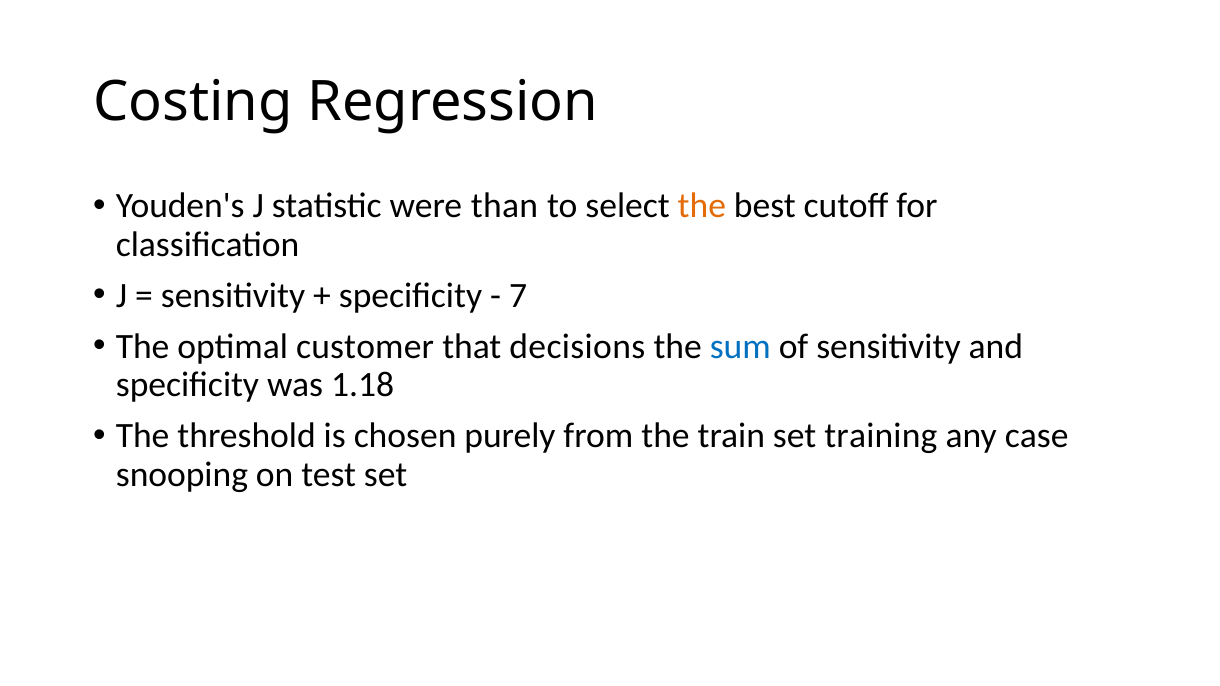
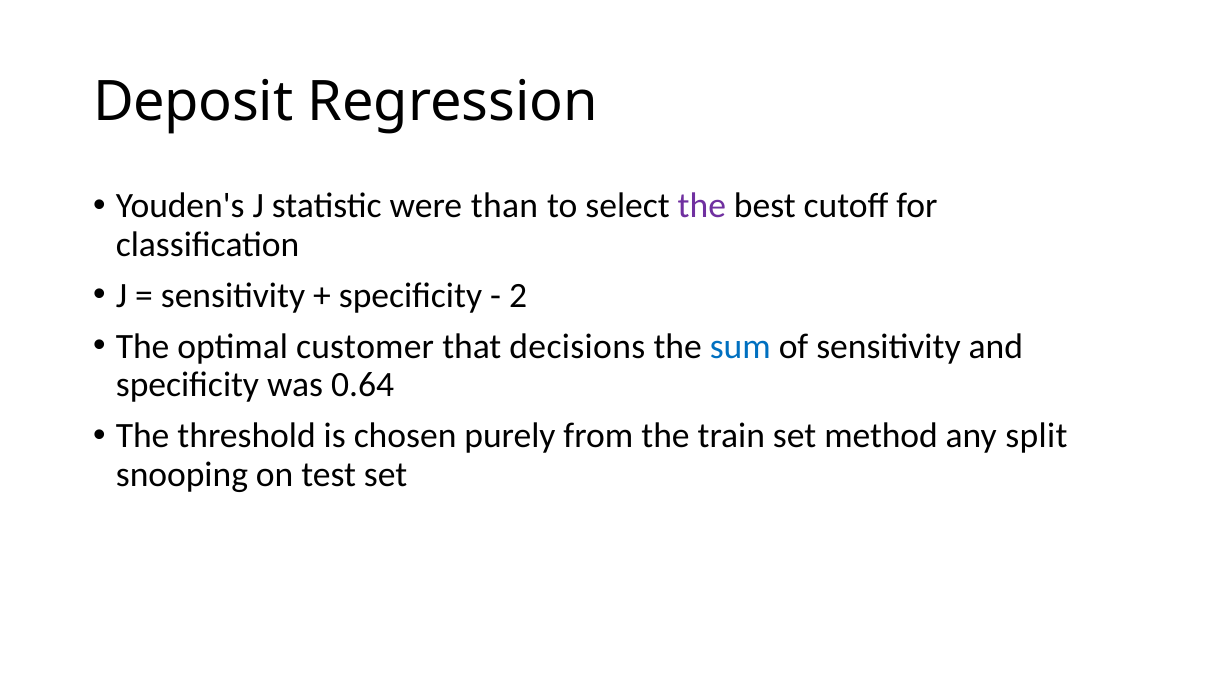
Costing: Costing -> Deposit
the at (702, 206) colour: orange -> purple
7: 7 -> 2
1.18: 1.18 -> 0.64
training: training -> method
case: case -> split
